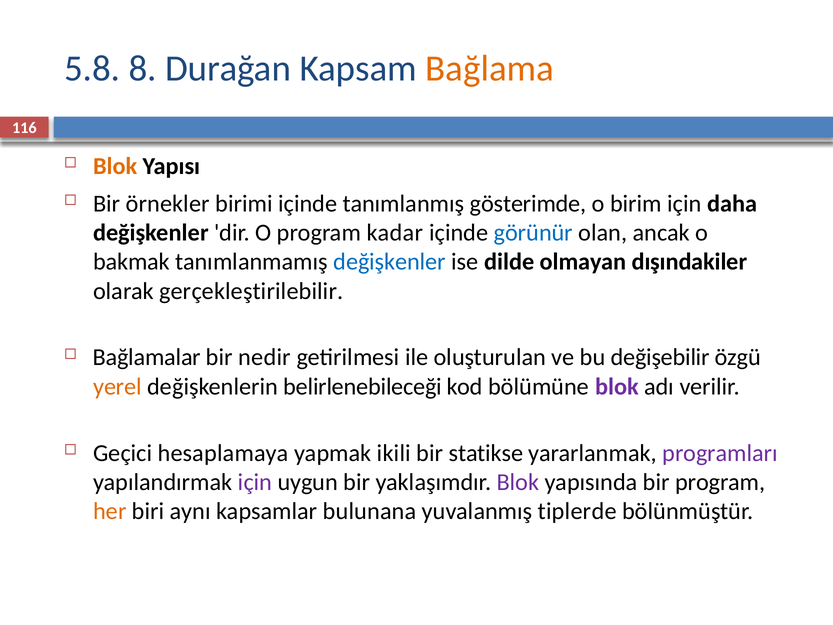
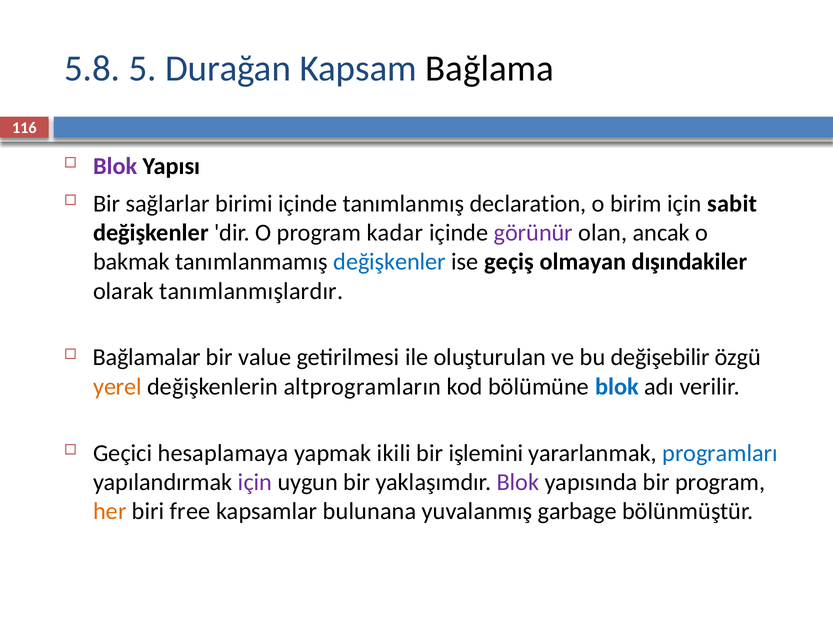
8: 8 -> 5
Bağlama colour: orange -> black
Blok at (115, 166) colour: orange -> purple
örnekler: örnekler -> sağlarlar
gösterimde: gösterimde -> declaration
daha: daha -> sabit
görünür colour: blue -> purple
dilde: dilde -> geçiş
gerçekleştirilebilir: gerçekleştirilebilir -> tanımlanmışlardır
nedir: nedir -> value
belirlenebileceği: belirlenebileceği -> altprogramların
blok at (617, 386) colour: purple -> blue
statikse: statikse -> işlemini
programları colour: purple -> blue
aynı: aynı -> free
tiplerde: tiplerde -> garbage
